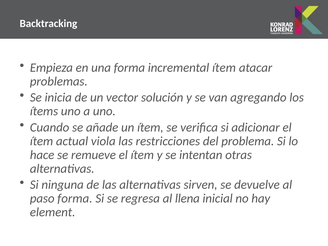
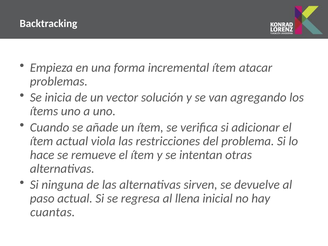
paso forma: forma -> actual
element: element -> cuantas
